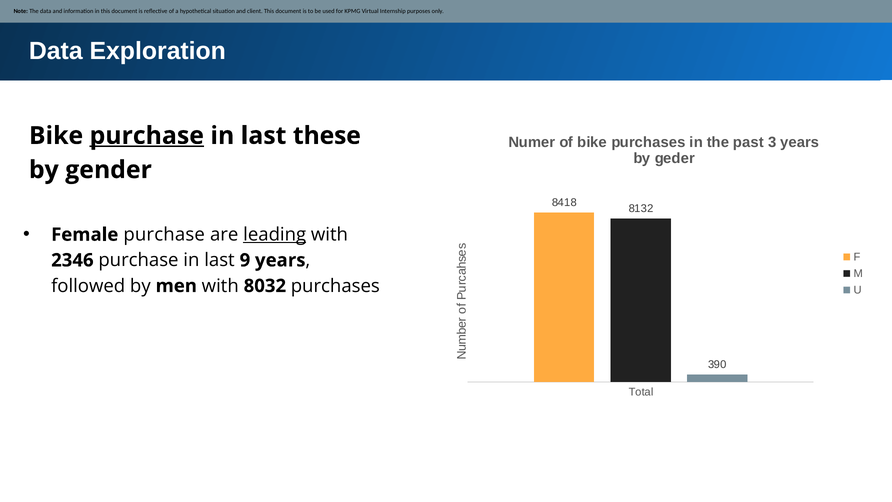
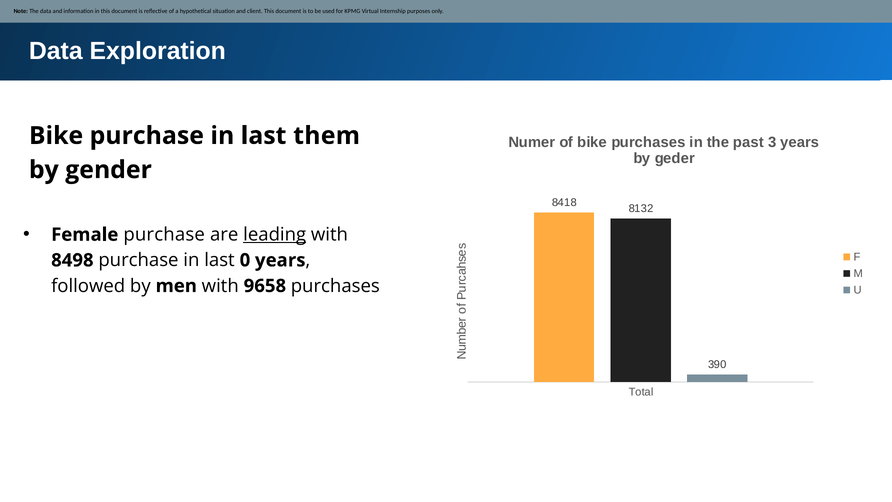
purchase at (147, 136) underline: present -> none
these: these -> them
2346: 2346 -> 8498
9: 9 -> 0
8032: 8032 -> 9658
